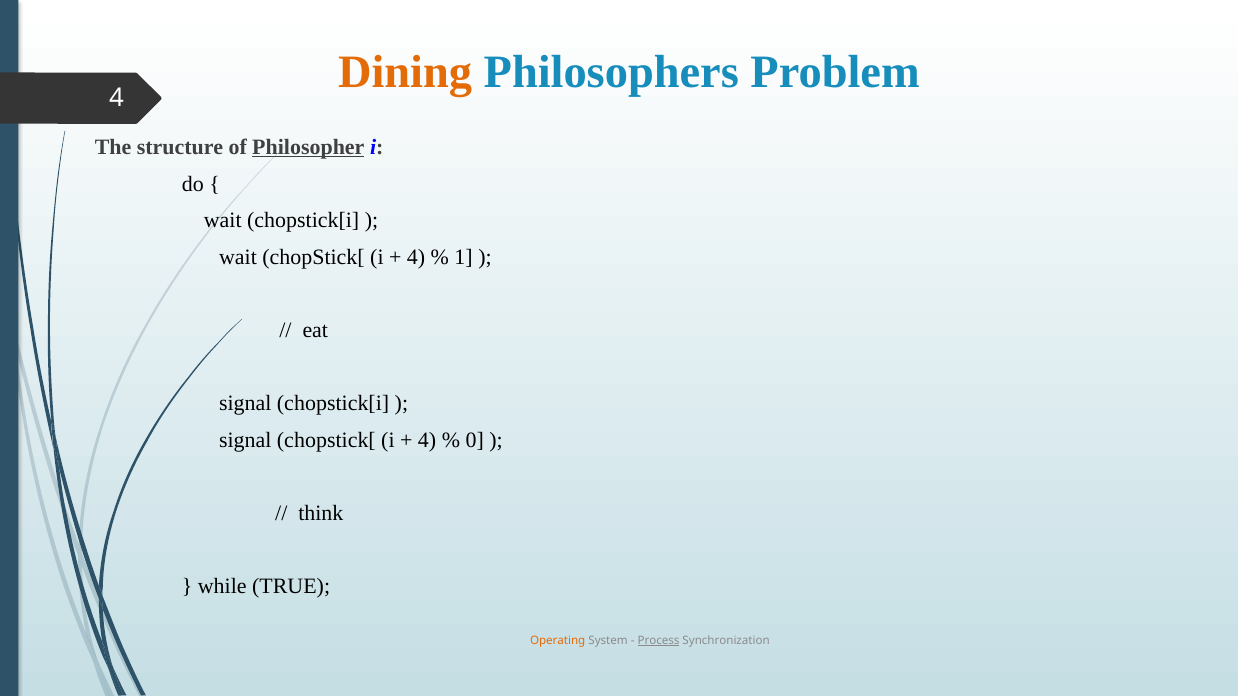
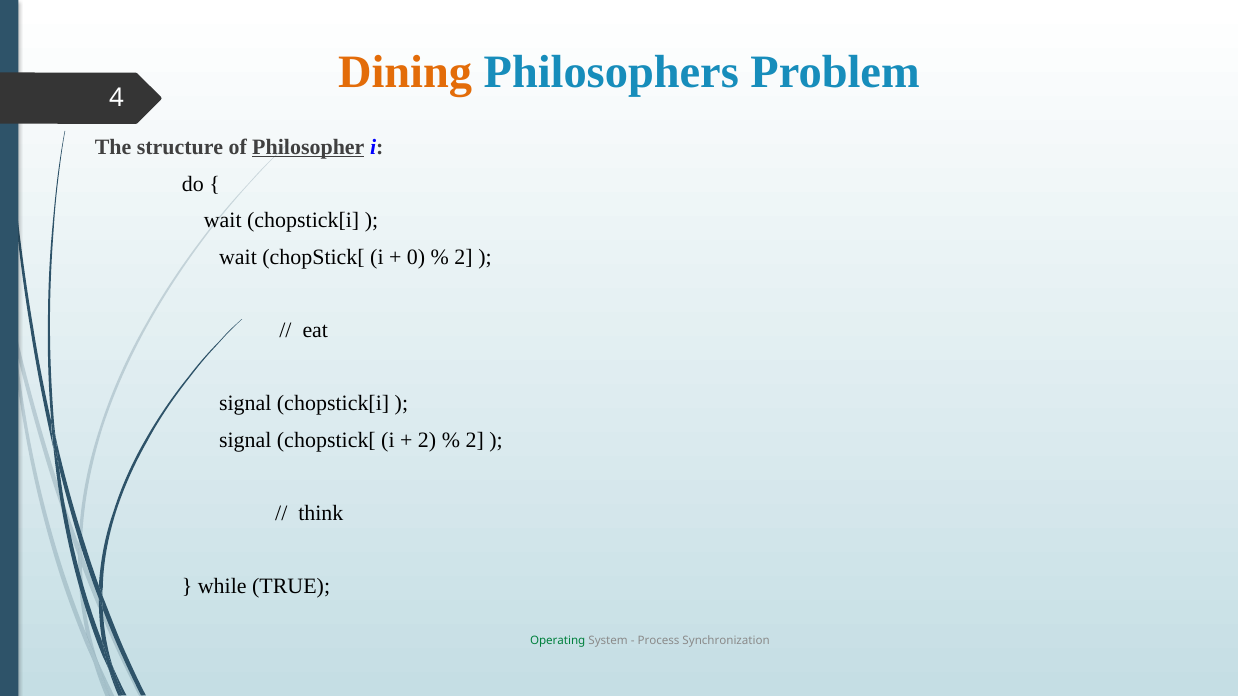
4 at (416, 257): 4 -> 0
1 at (464, 257): 1 -> 2
4 at (427, 440): 4 -> 2
0 at (475, 440): 0 -> 2
Operating colour: orange -> green
Process underline: present -> none
